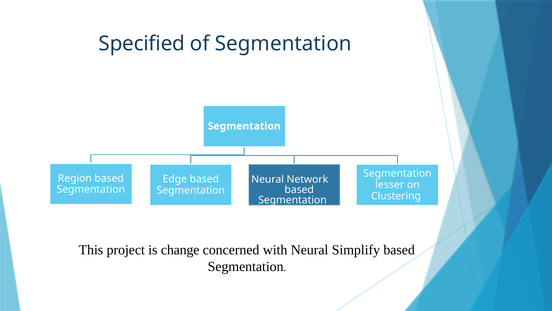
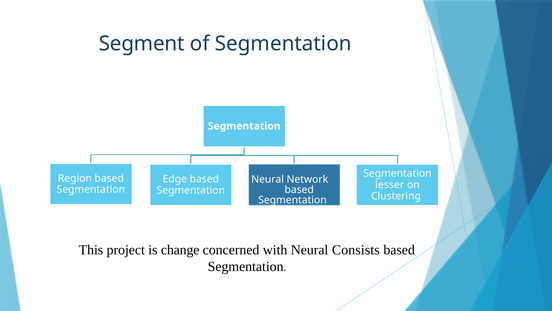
Specified: Specified -> Segment
Simplify: Simplify -> Consists
